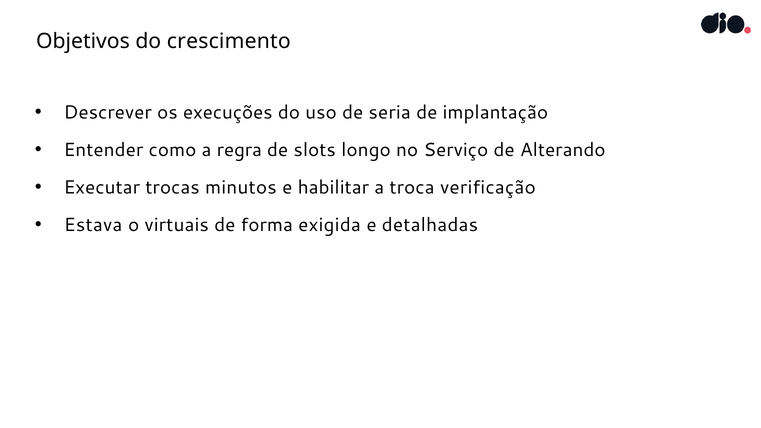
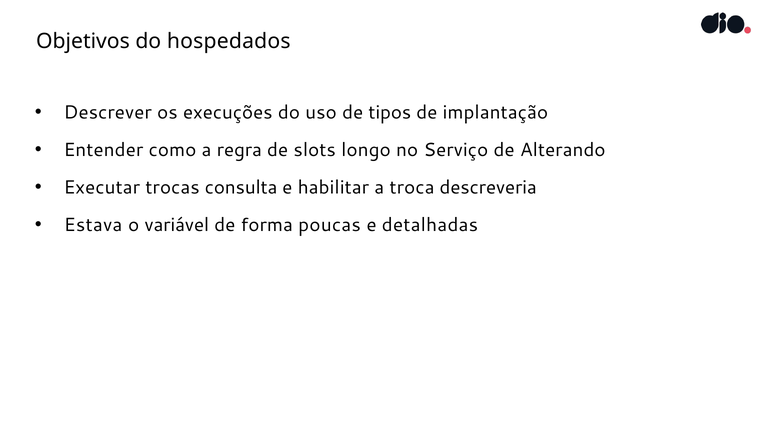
crescimento: crescimento -> hospedados
seria: seria -> tipos
minutos: minutos -> consulta
verificação: verificação -> descreveria
virtuais: virtuais -> variável
exigida: exigida -> poucas
